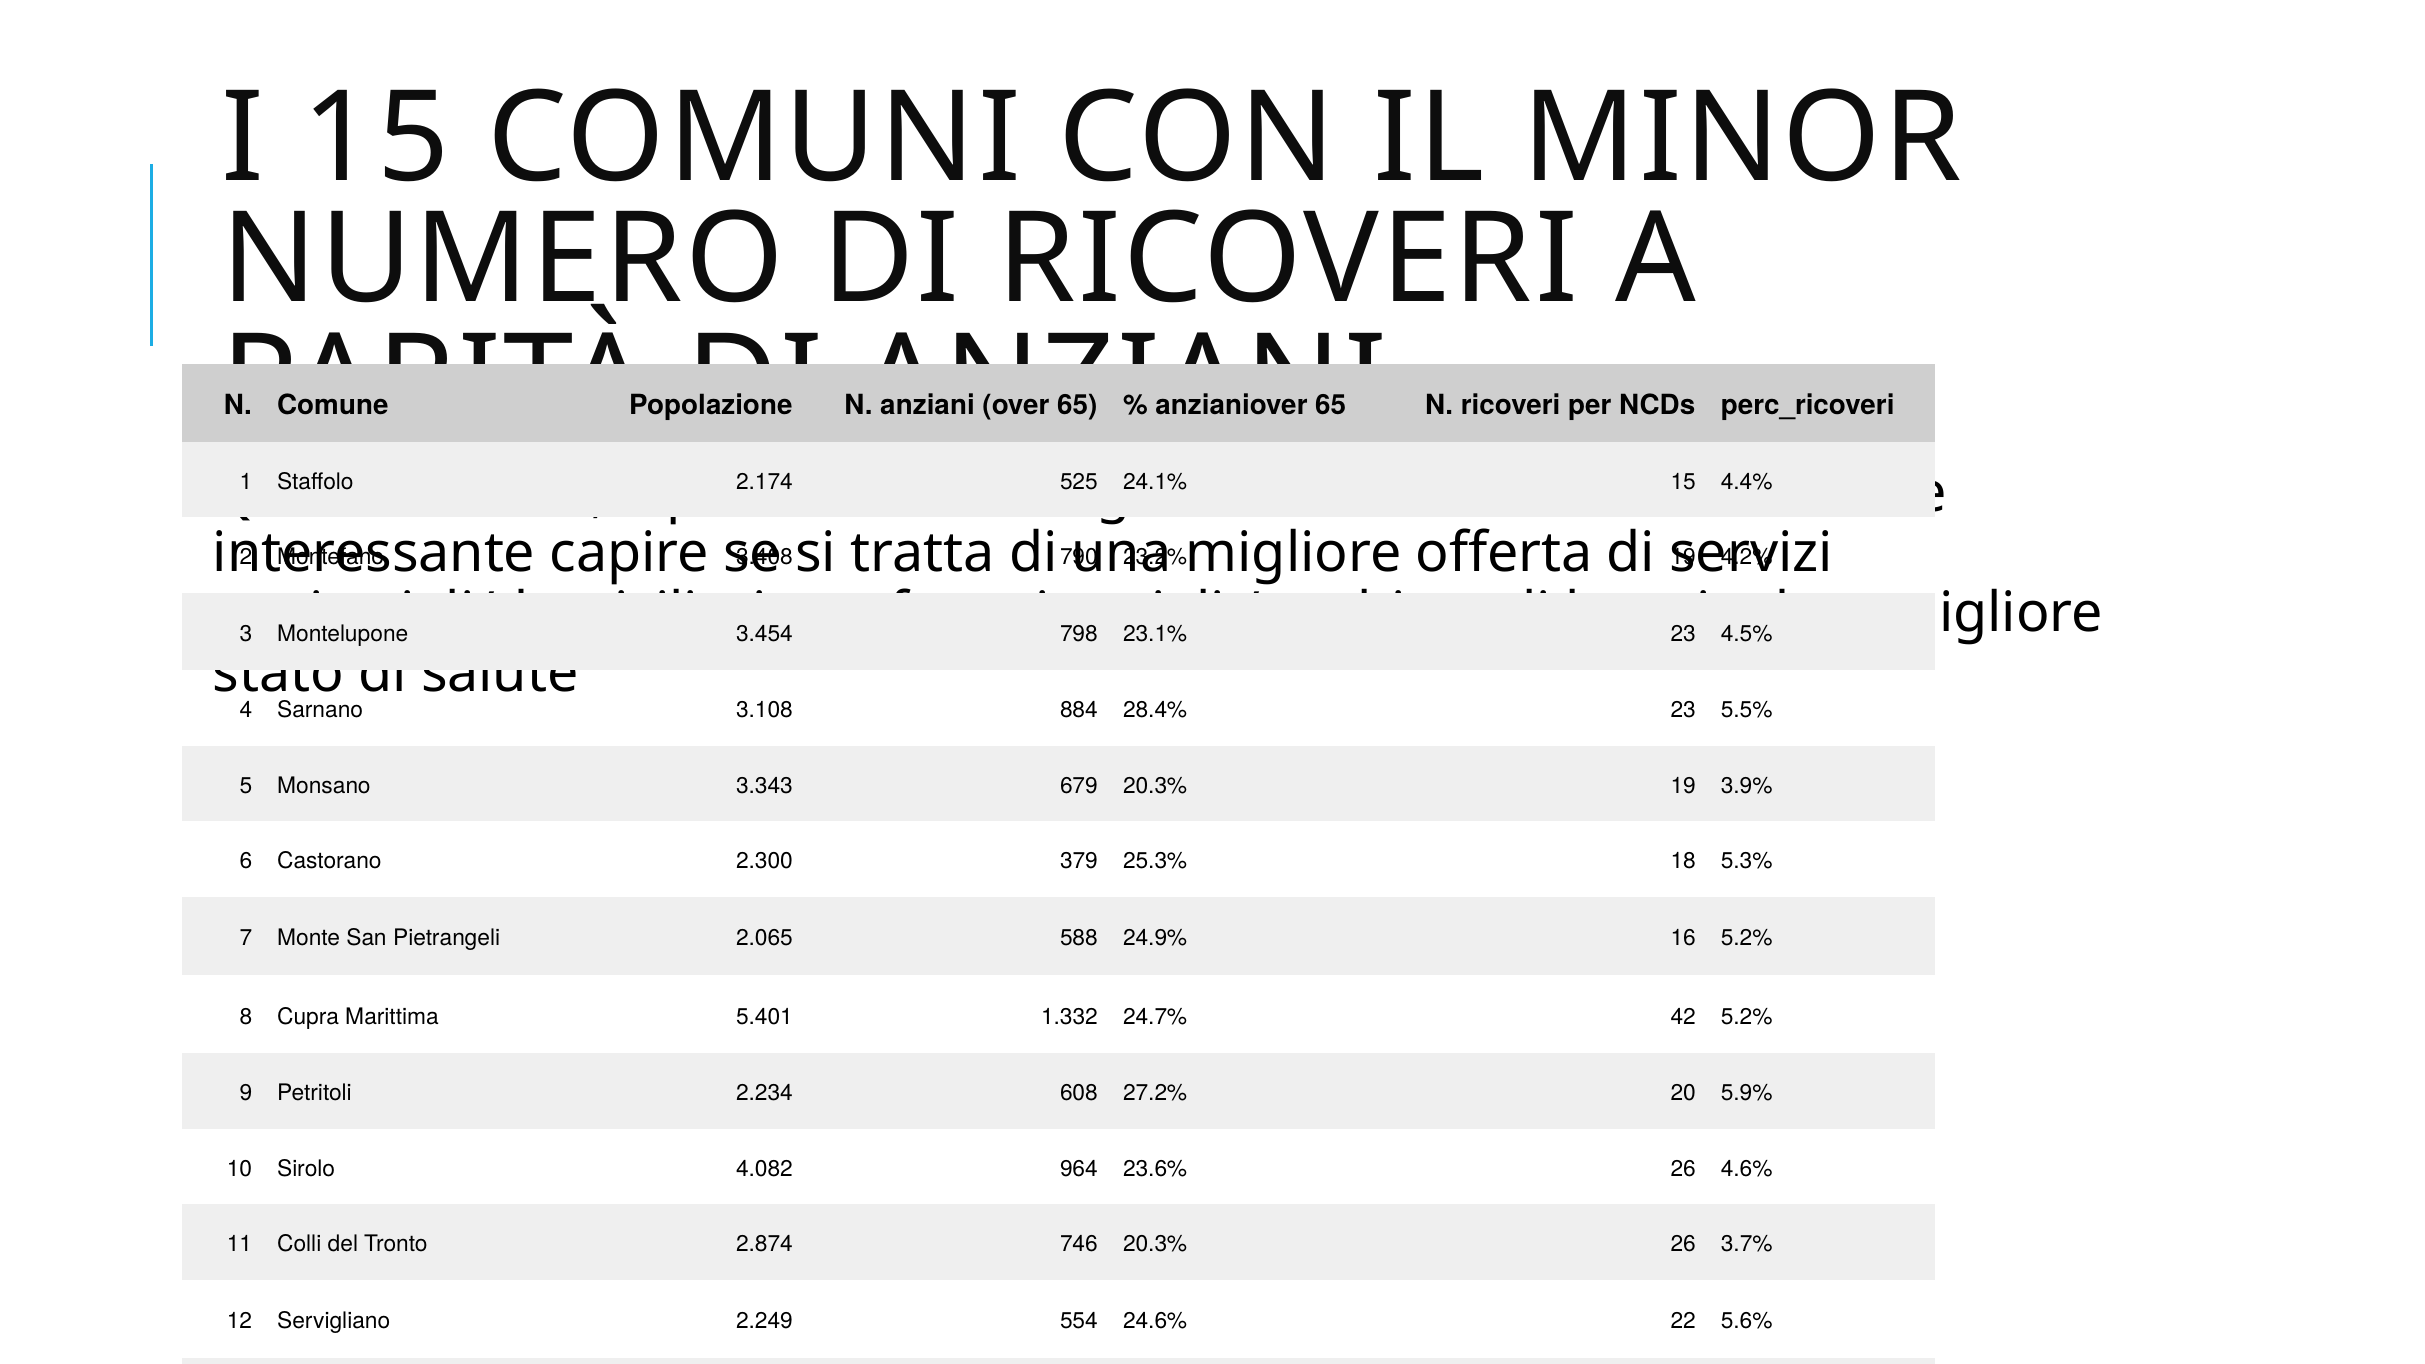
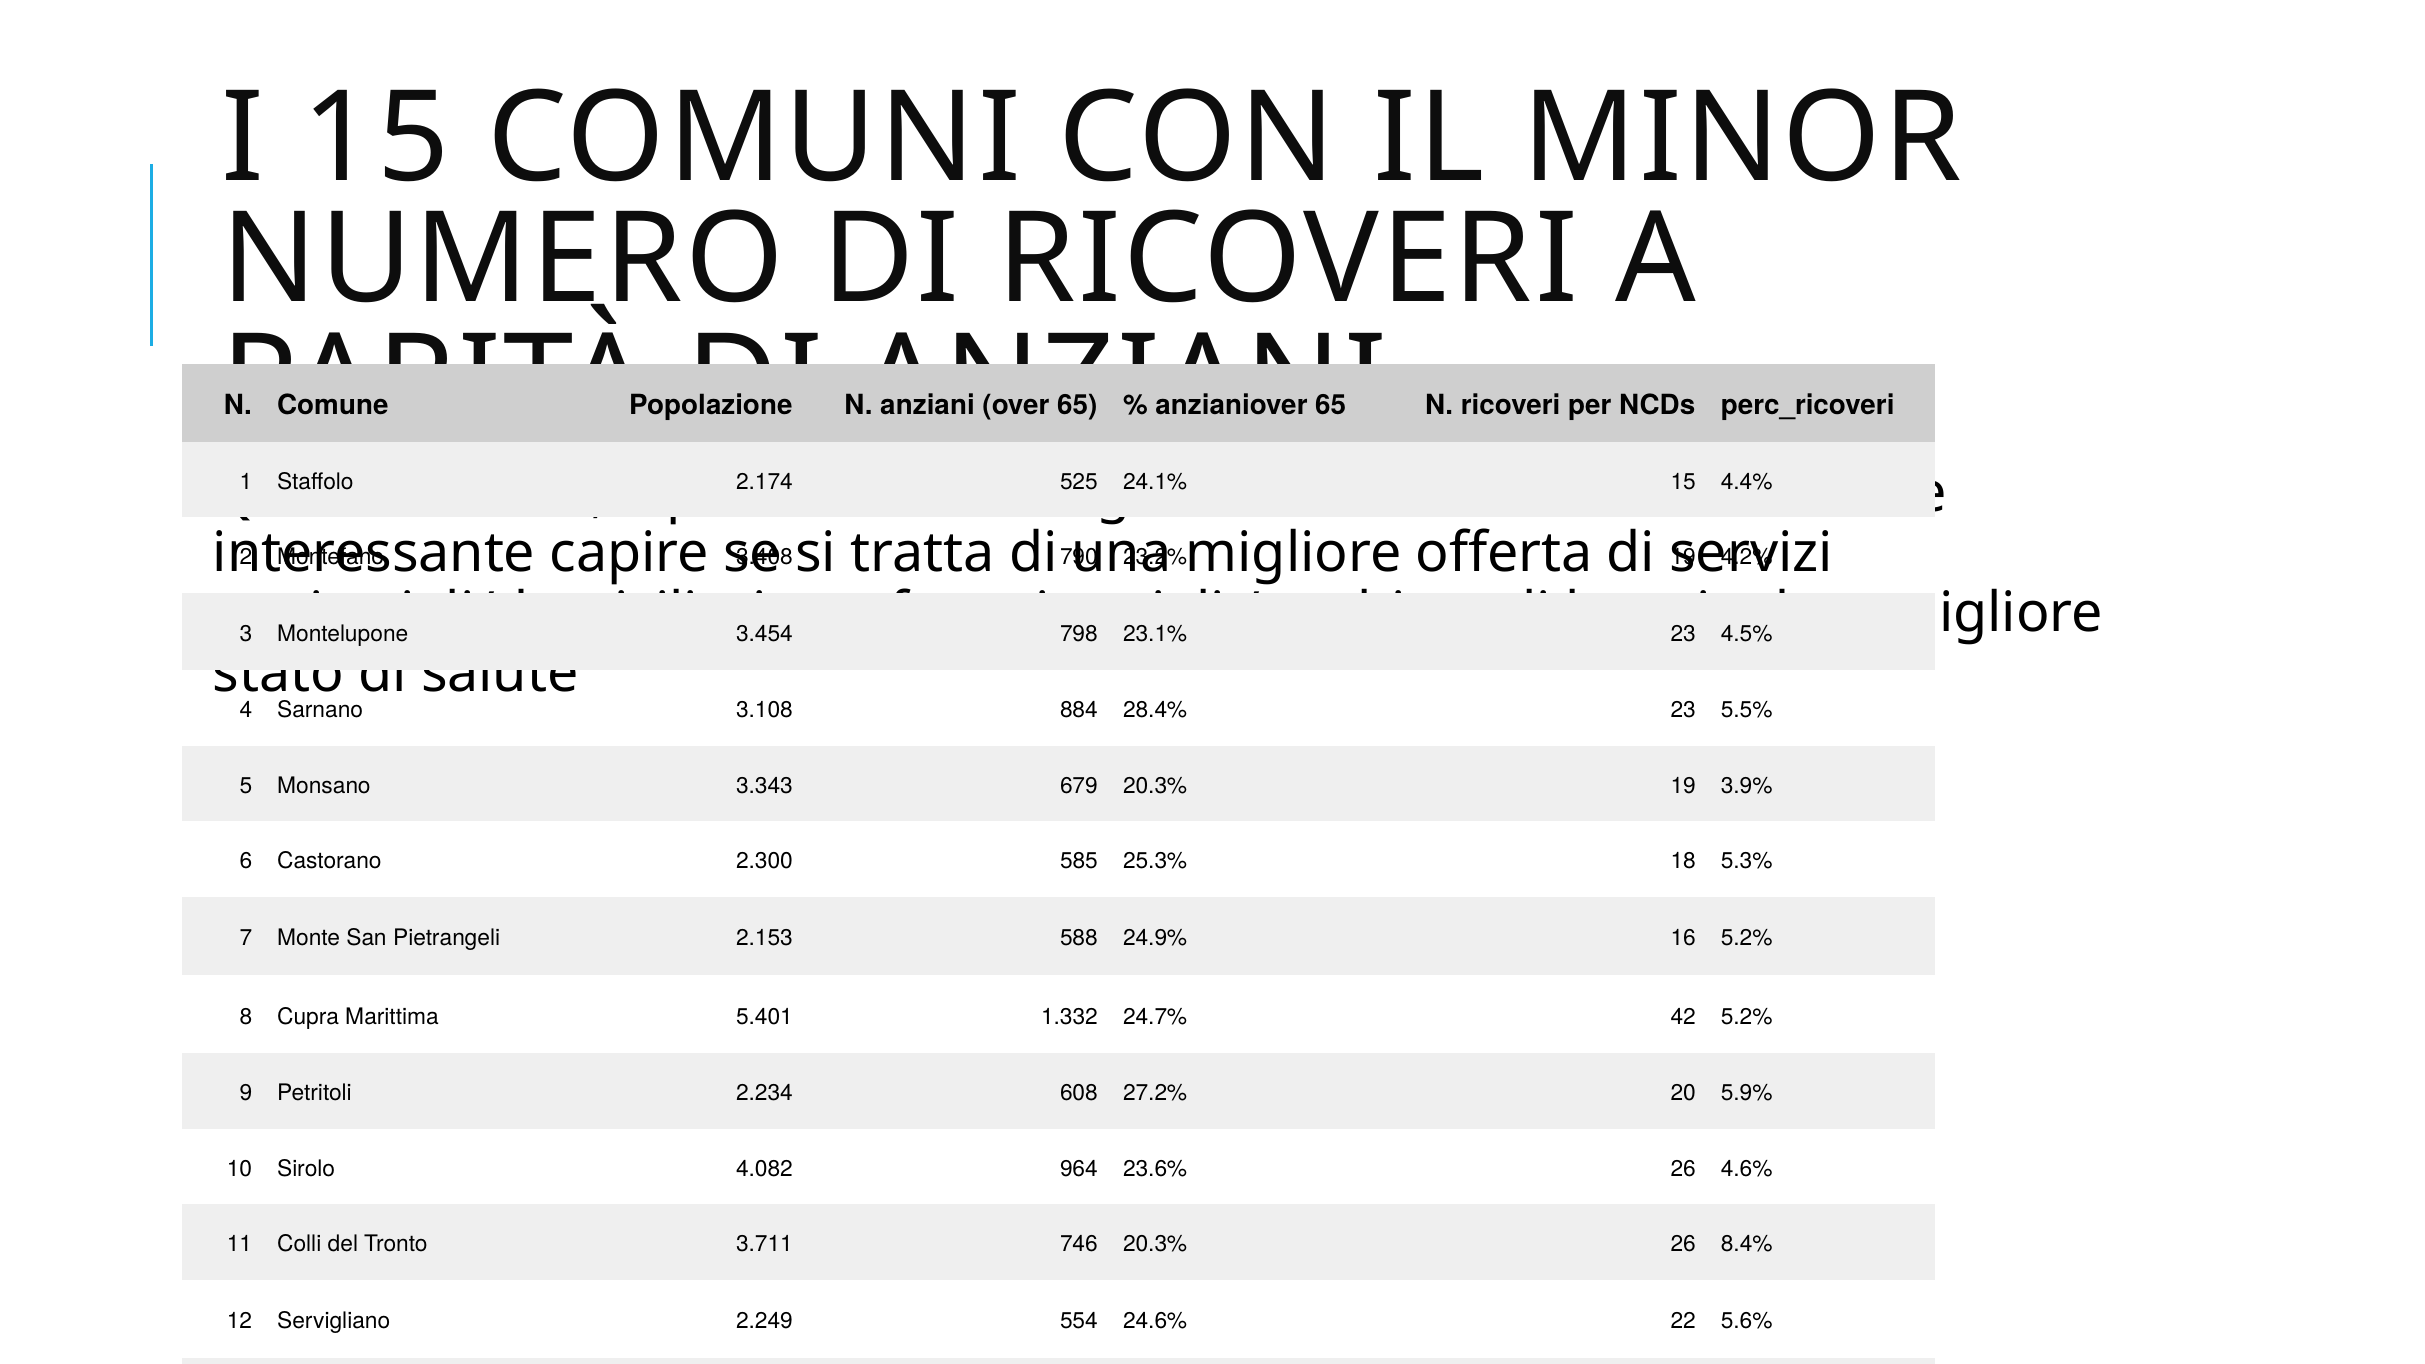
379: 379 -> 585
2.065: 2.065 -> 2.153
2.874: 2.874 -> 3.711
3.7%: 3.7% -> 8.4%
